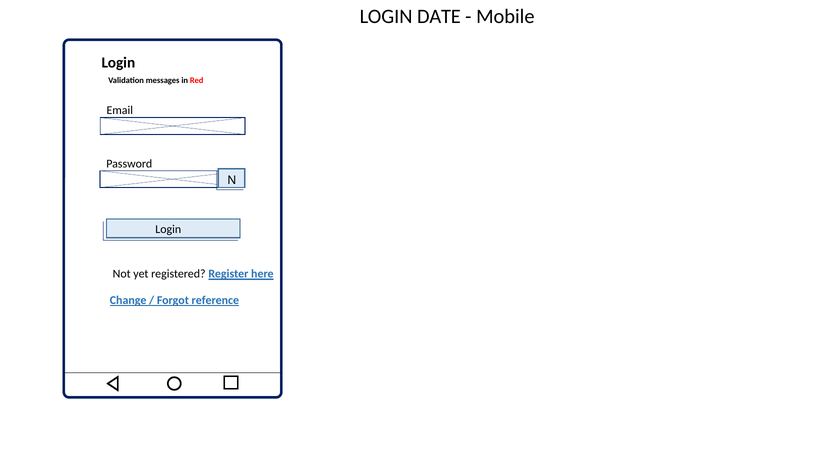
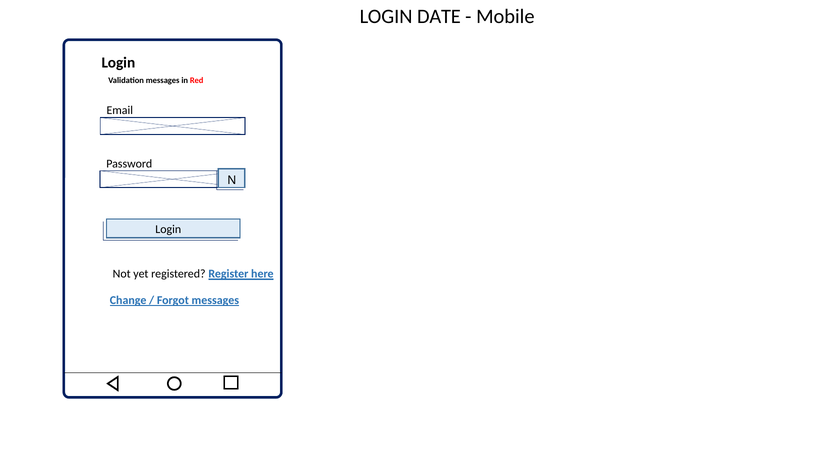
Forgot reference: reference -> messages
